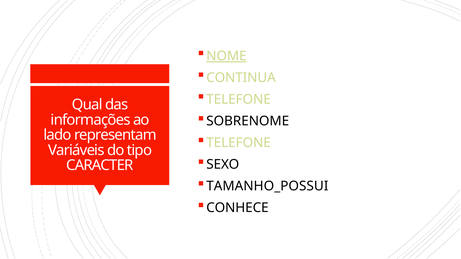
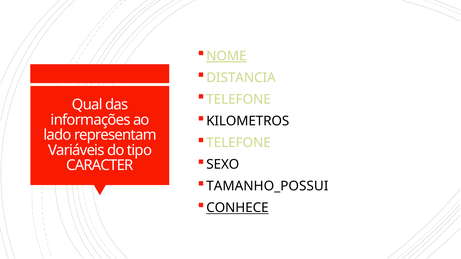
CONTINUA: CONTINUA -> DISTANCIA
SOBRENOME: SOBRENOME -> KILOMETROS
CONHECE underline: none -> present
